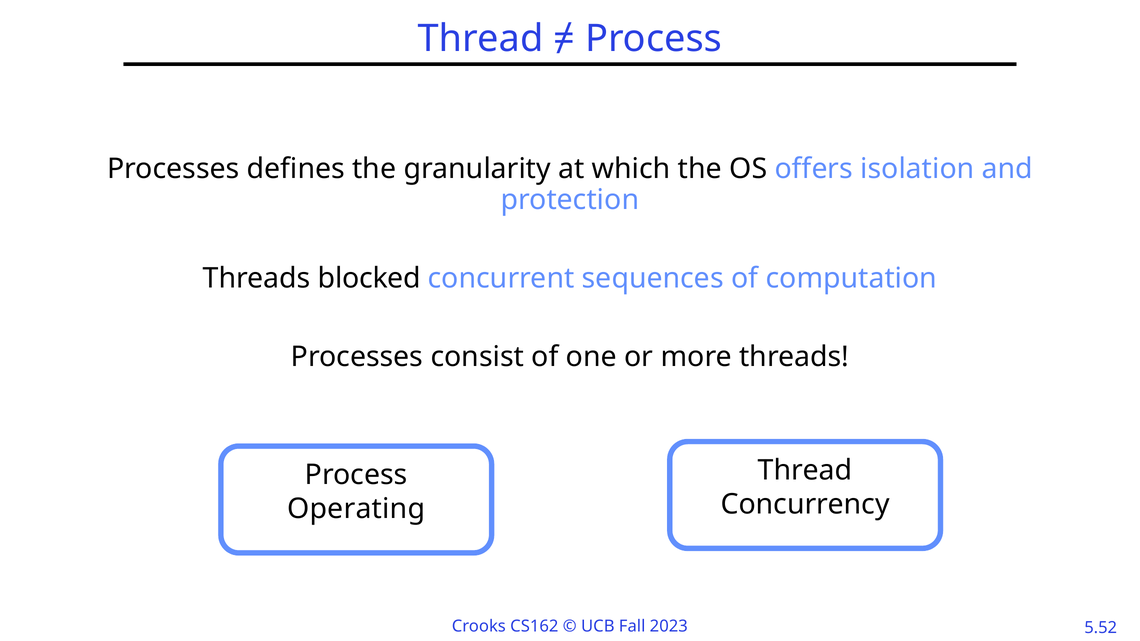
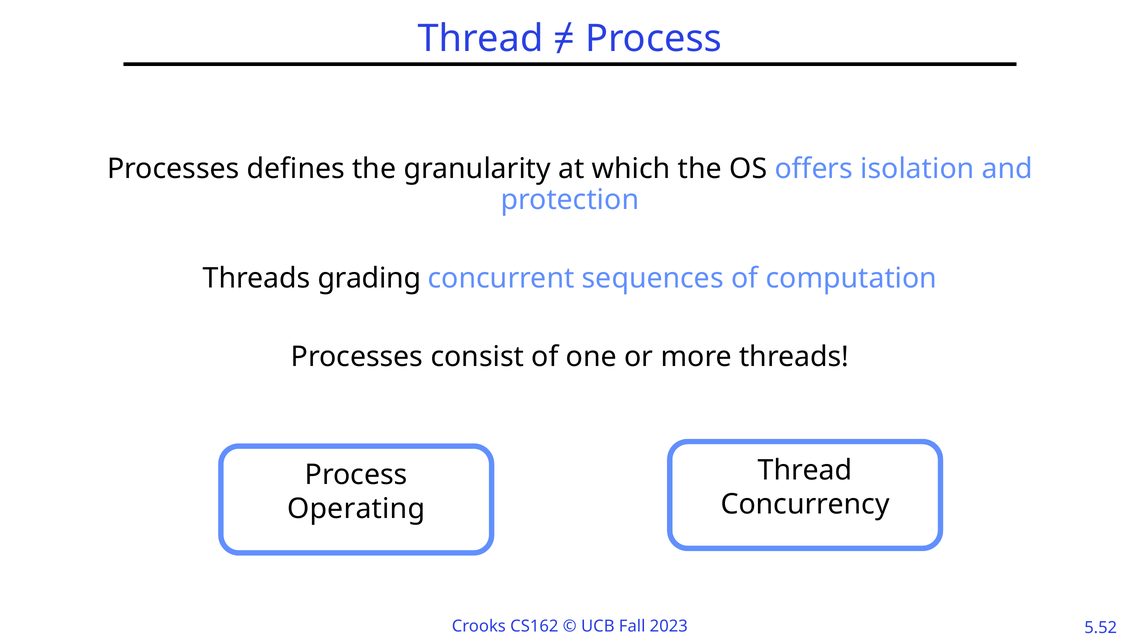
blocked: blocked -> grading
